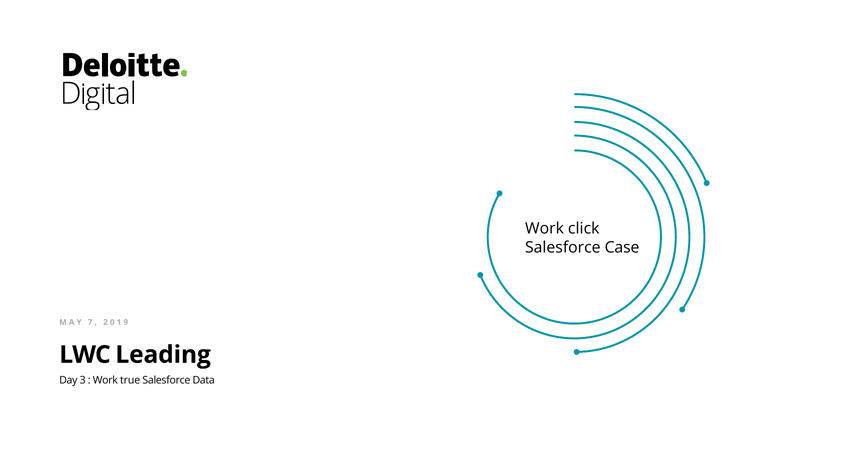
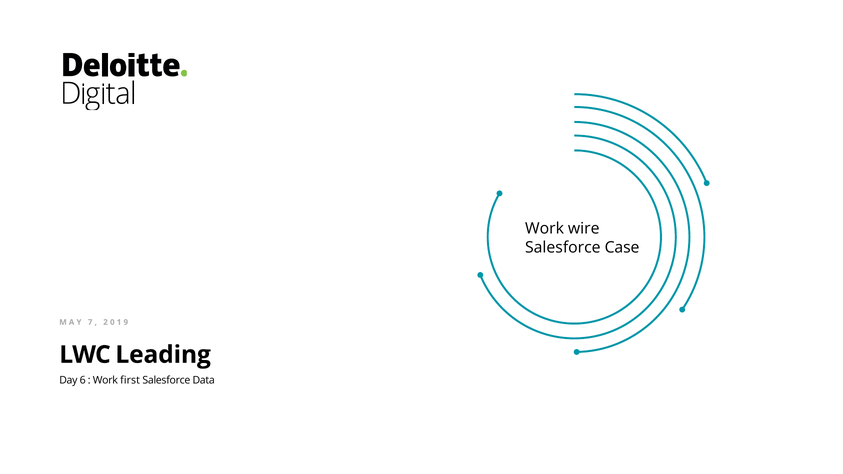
click: click -> wire
3: 3 -> 6
true: true -> first
